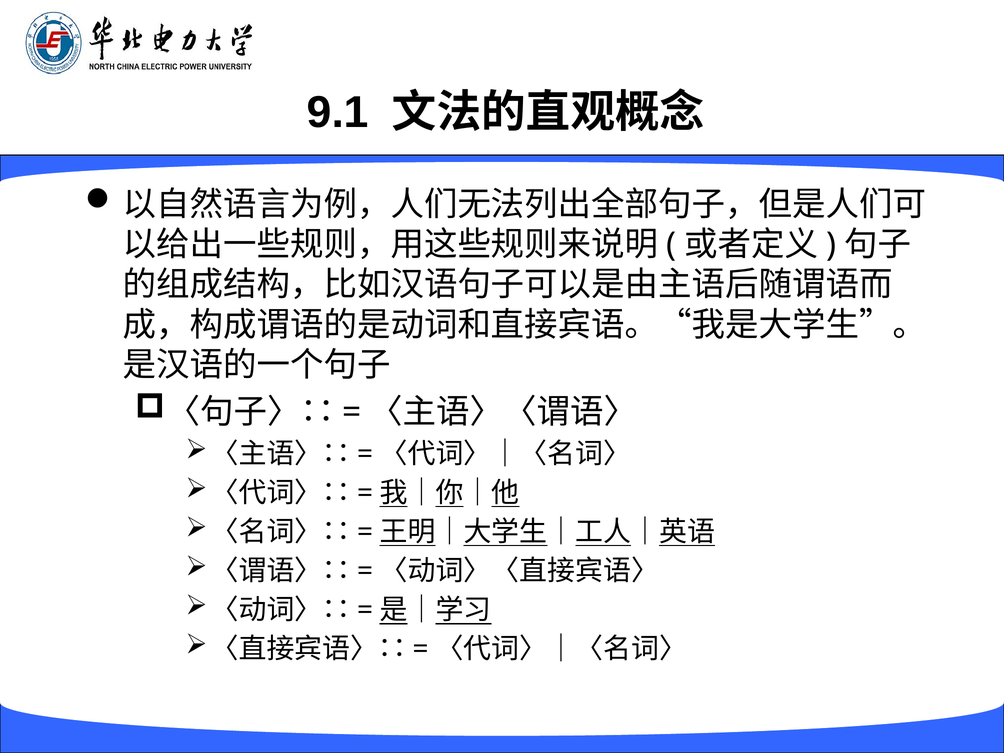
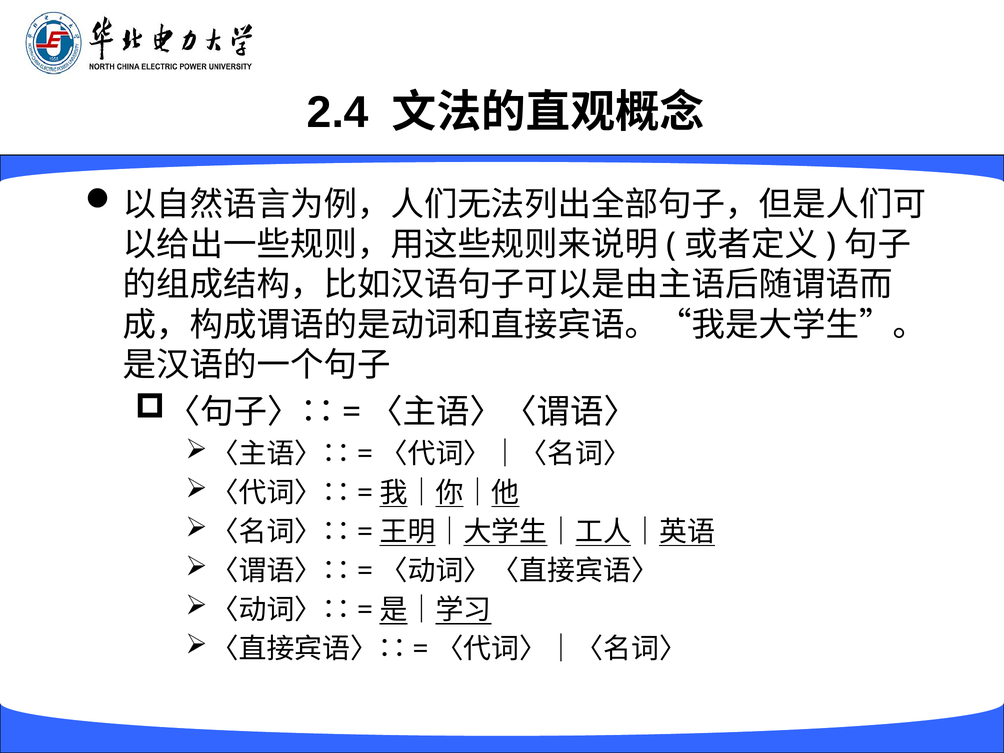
9.1: 9.1 -> 2.4
